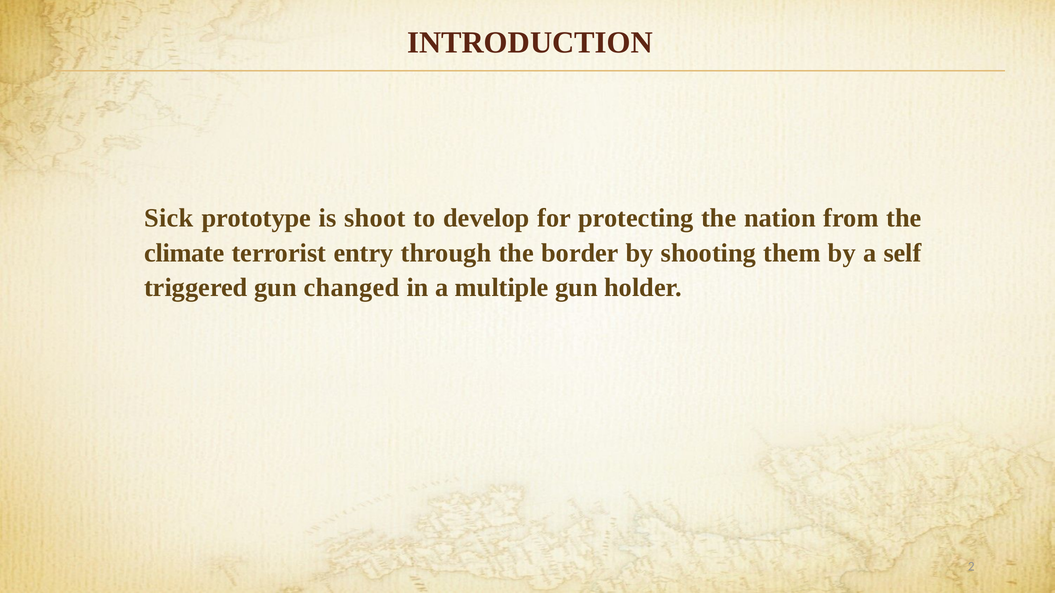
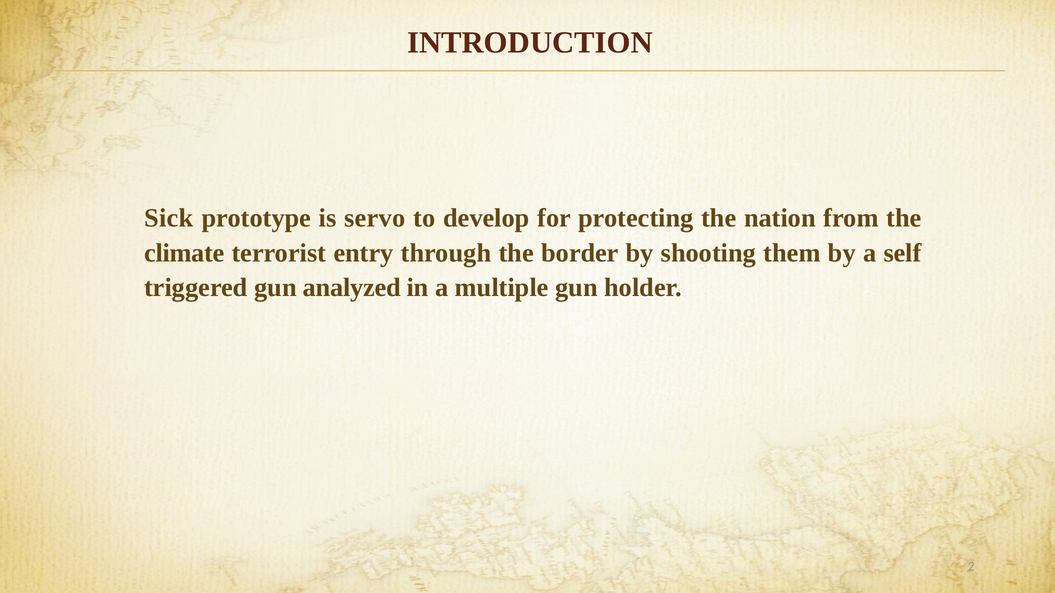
shoot: shoot -> servo
changed: changed -> analyzed
